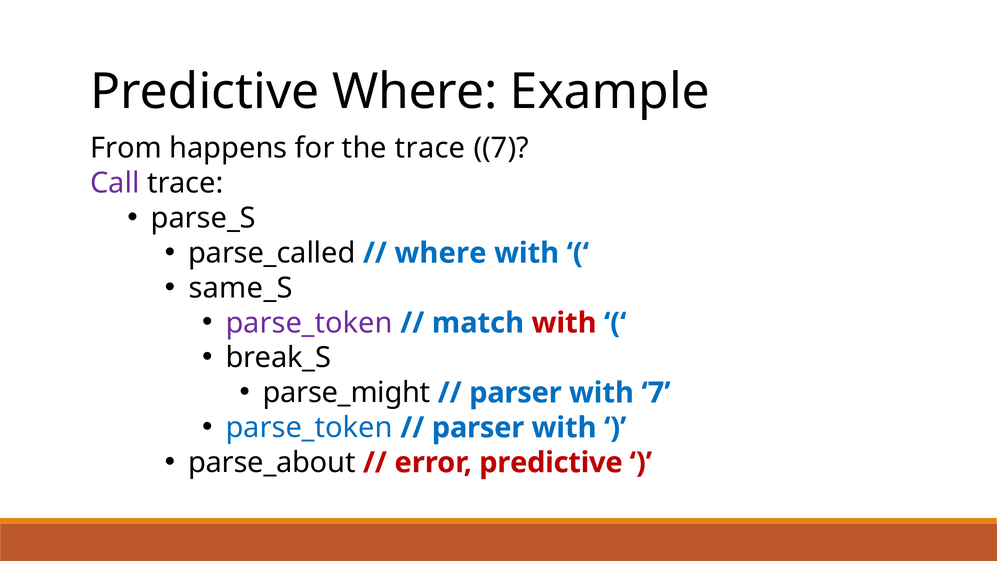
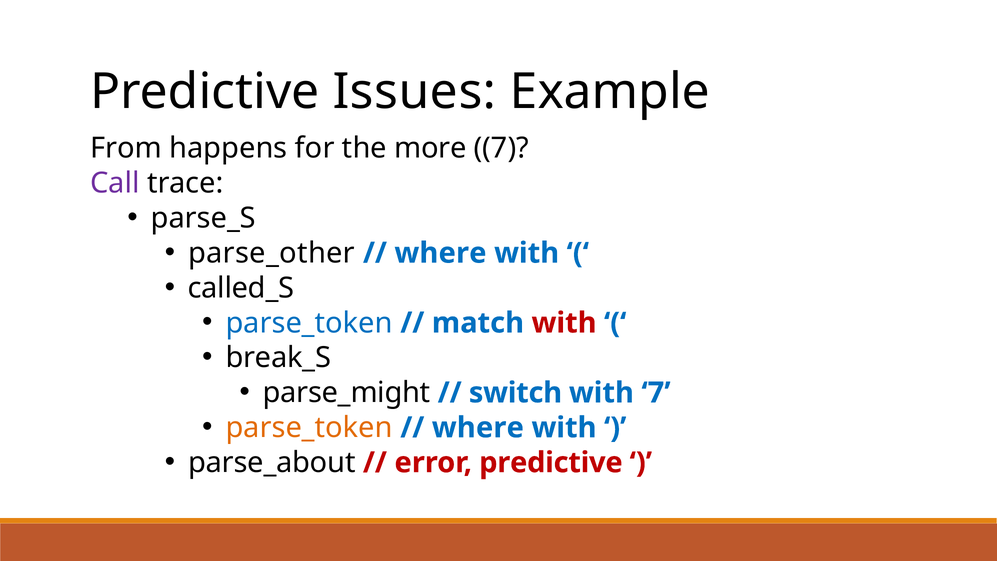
Predictive Where: Where -> Issues
the trace: trace -> more
parse_called: parse_called -> parse_other
same_S: same_S -> called_S
parse_token at (309, 323) colour: purple -> blue
parser at (515, 393): parser -> switch
parse_token at (309, 428) colour: blue -> orange
parser at (478, 428): parser -> where
